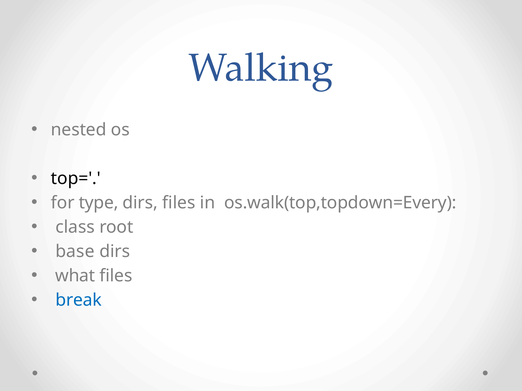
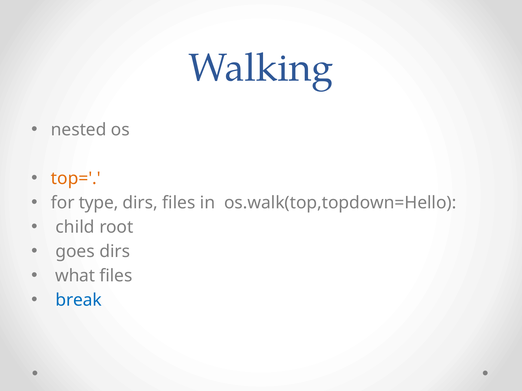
top= colour: black -> orange
os.walk(top,topdown=Every: os.walk(top,topdown=Every -> os.walk(top,topdown=Hello
class: class -> child
base: base -> goes
